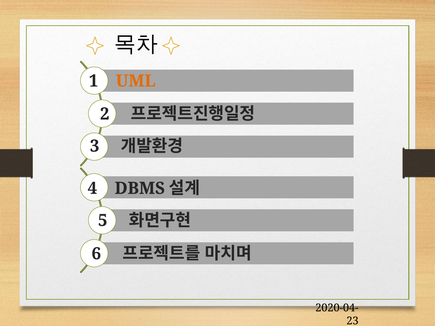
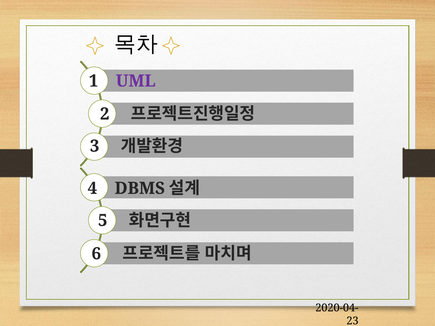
UML colour: orange -> purple
